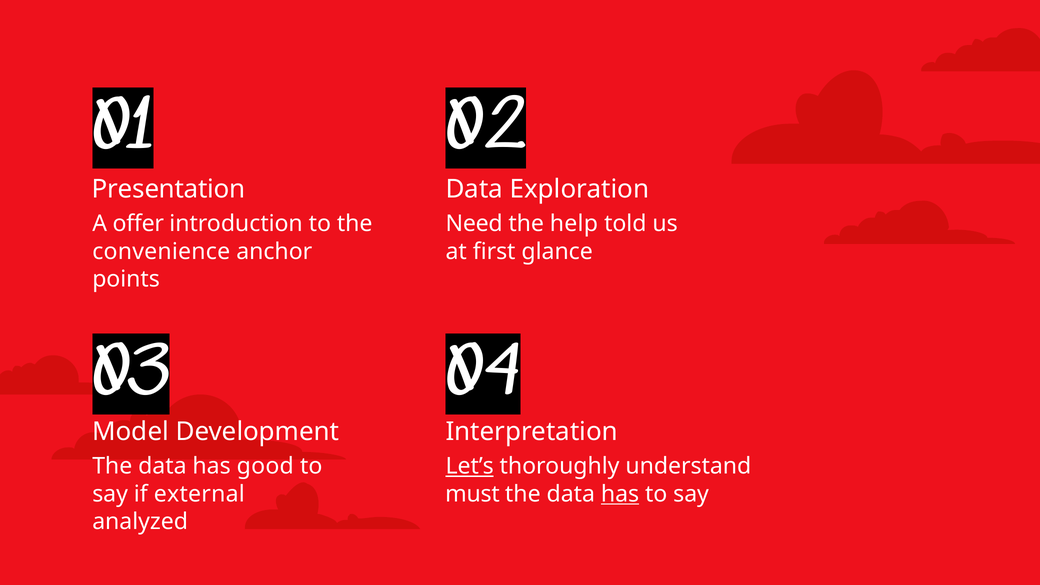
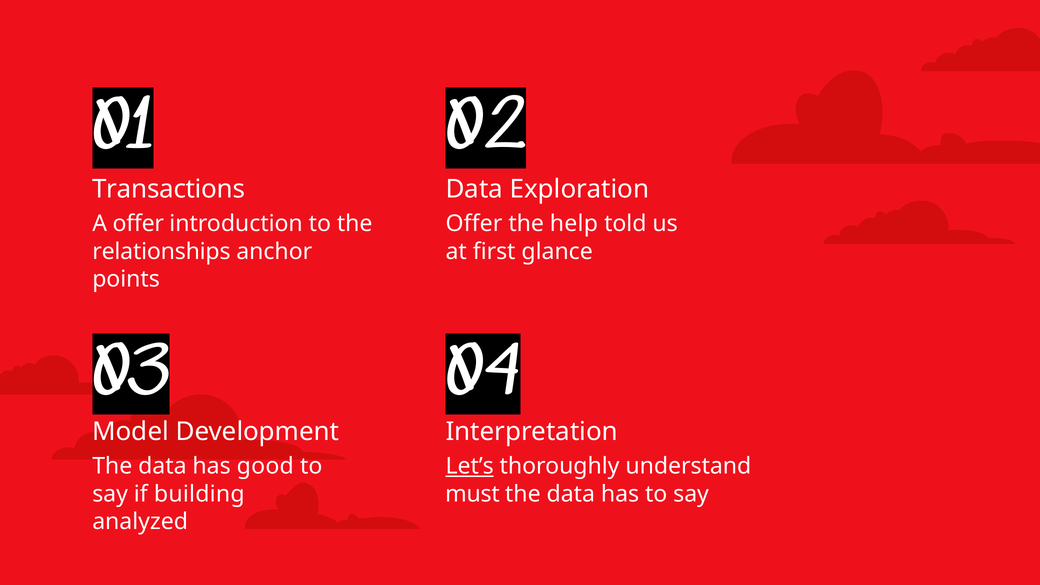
Presentation: Presentation -> Transactions
Need at (474, 224): Need -> Offer
convenience: convenience -> relationships
external: external -> building
has at (620, 494) underline: present -> none
